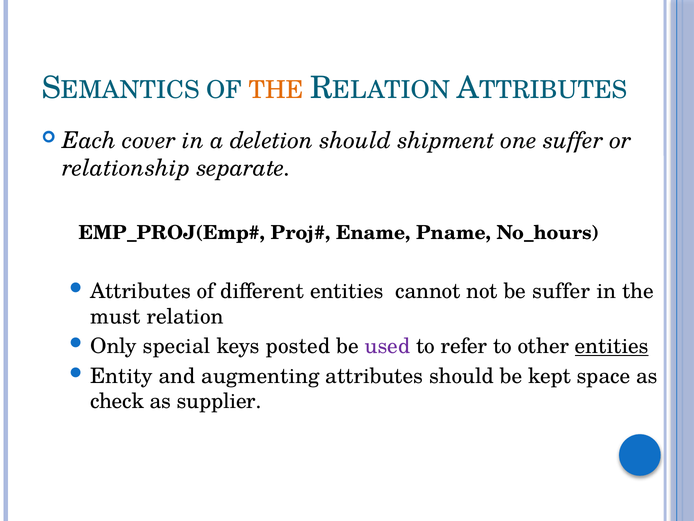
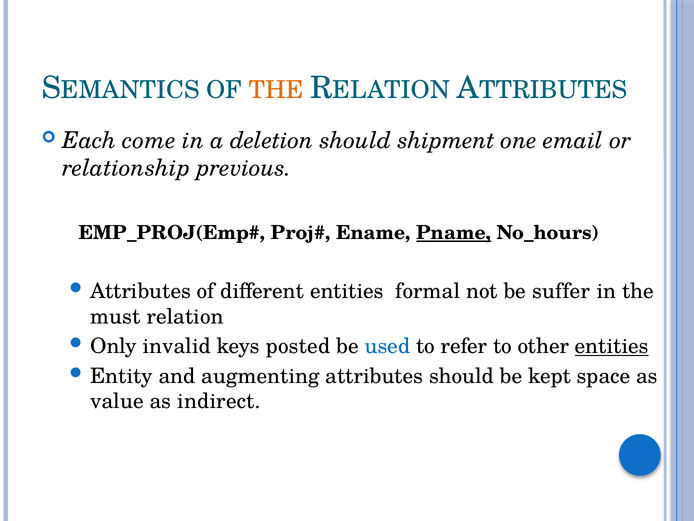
cover: cover -> come
one suffer: suffer -> email
separate: separate -> previous
Pname underline: none -> present
cannot: cannot -> formal
special: special -> invalid
used colour: purple -> blue
check: check -> value
supplier: supplier -> indirect
